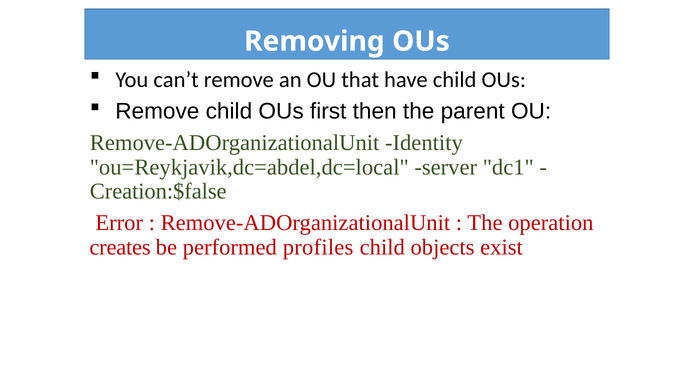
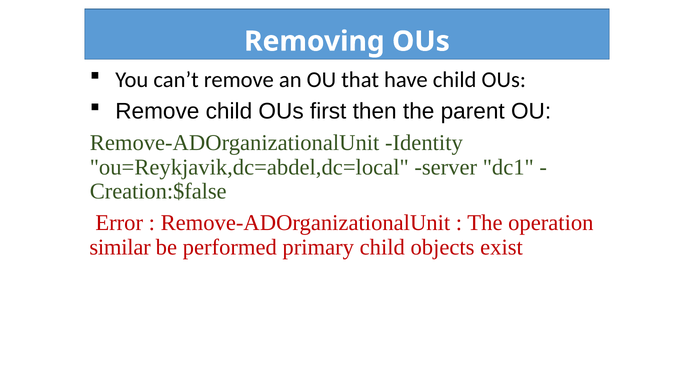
creates: creates -> similar
profiles: profiles -> primary
